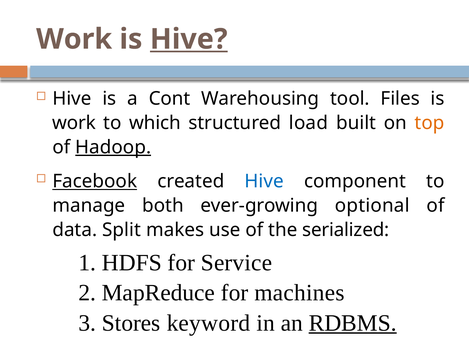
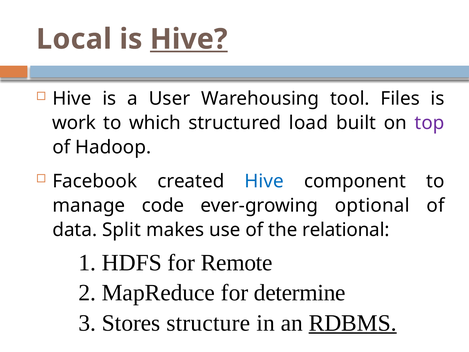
Work at (74, 39): Work -> Local
Cont: Cont -> User
top colour: orange -> purple
Hadoop underline: present -> none
Facebook underline: present -> none
both: both -> code
serialized: serialized -> relational
Service: Service -> Remote
machines: machines -> determine
keyword: keyword -> structure
